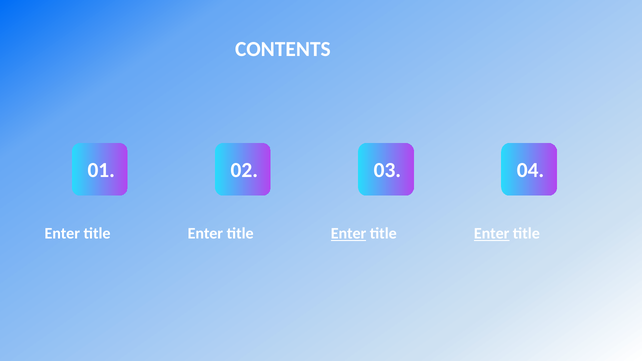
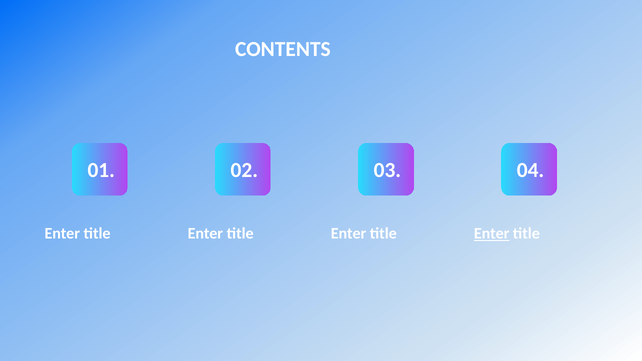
Enter at (349, 234) underline: present -> none
